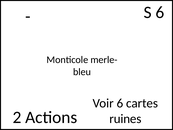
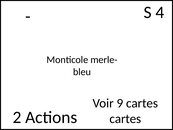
S 6: 6 -> 4
Voir 6: 6 -> 9
ruines at (125, 119): ruines -> cartes
